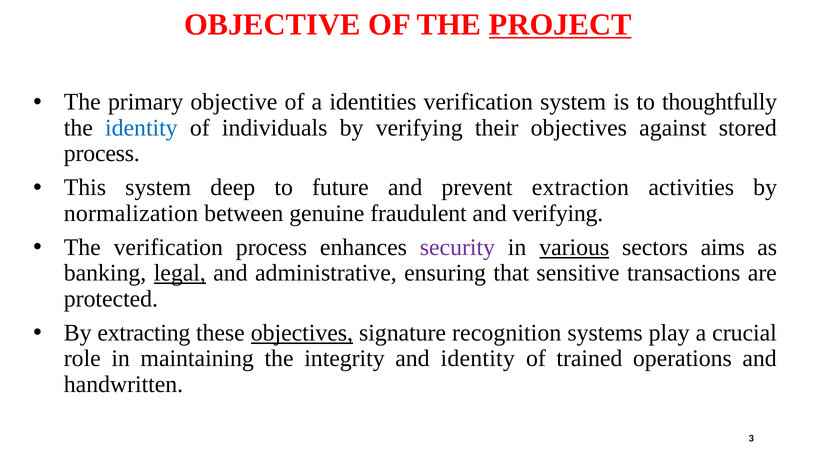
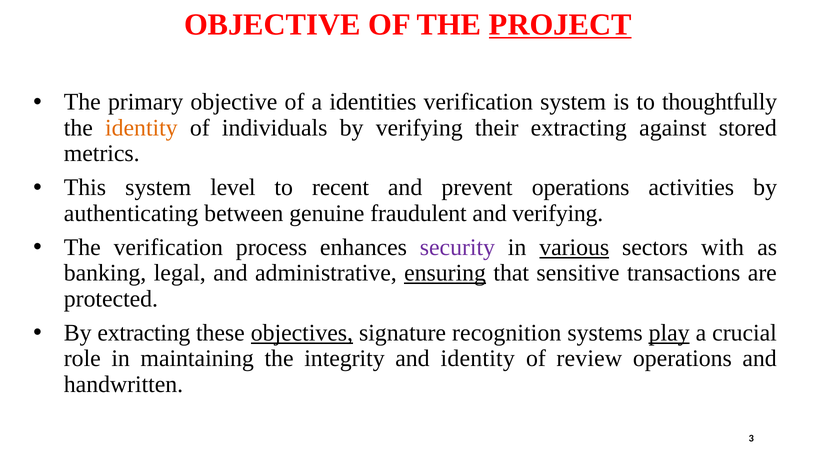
identity at (141, 128) colour: blue -> orange
their objectives: objectives -> extracting
process at (102, 153): process -> metrics
deep: deep -> level
future: future -> recent
prevent extraction: extraction -> operations
normalization: normalization -> authenticating
aims: aims -> with
legal underline: present -> none
ensuring underline: none -> present
play underline: none -> present
trained: trained -> review
